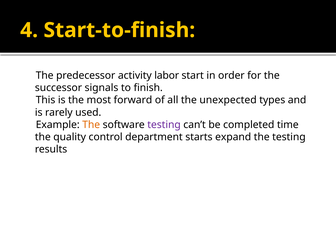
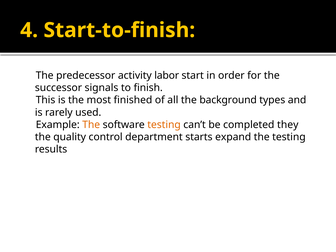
forward: forward -> finished
unexpected: unexpected -> background
testing at (164, 125) colour: purple -> orange
time: time -> they
